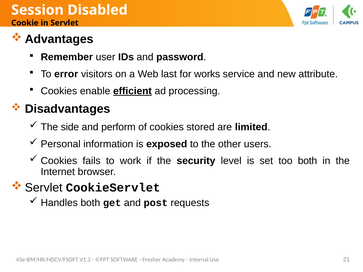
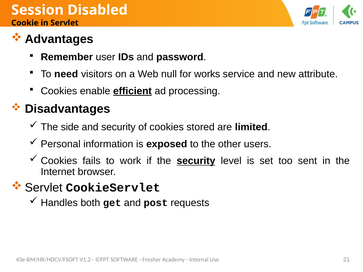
error: error -> need
last: last -> null
and perform: perform -> security
security at (196, 161) underline: none -> present
too both: both -> sent
